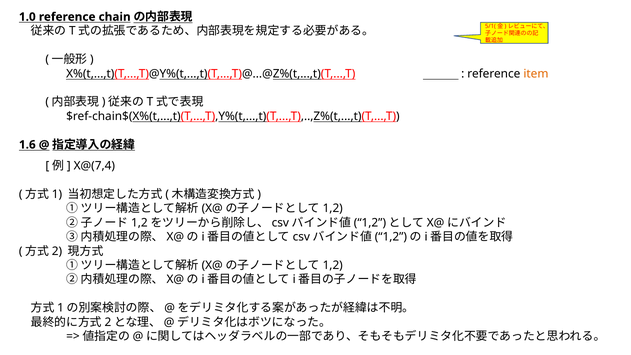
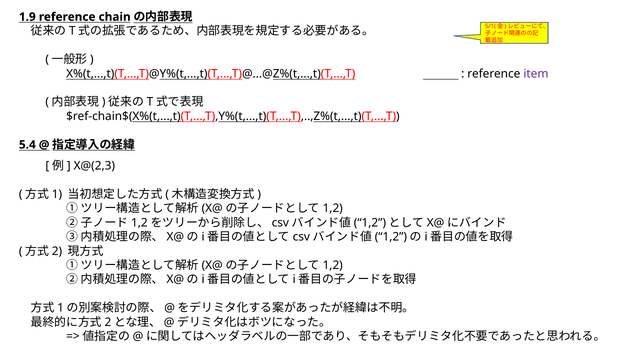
1.0: 1.0 -> 1.9
item colour: orange -> purple
1.6: 1.6 -> 5.4
X@(7,4: X@(7,4 -> X@(2,3
